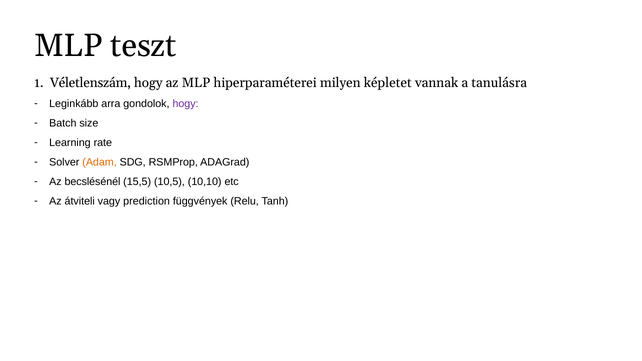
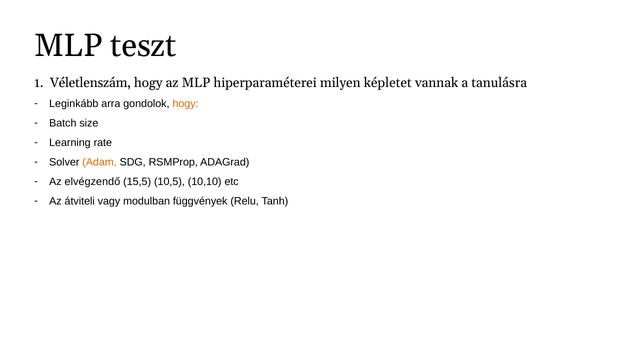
hogy at (186, 104) colour: purple -> orange
becslésénél: becslésénél -> elvégzendő
prediction: prediction -> modulban
